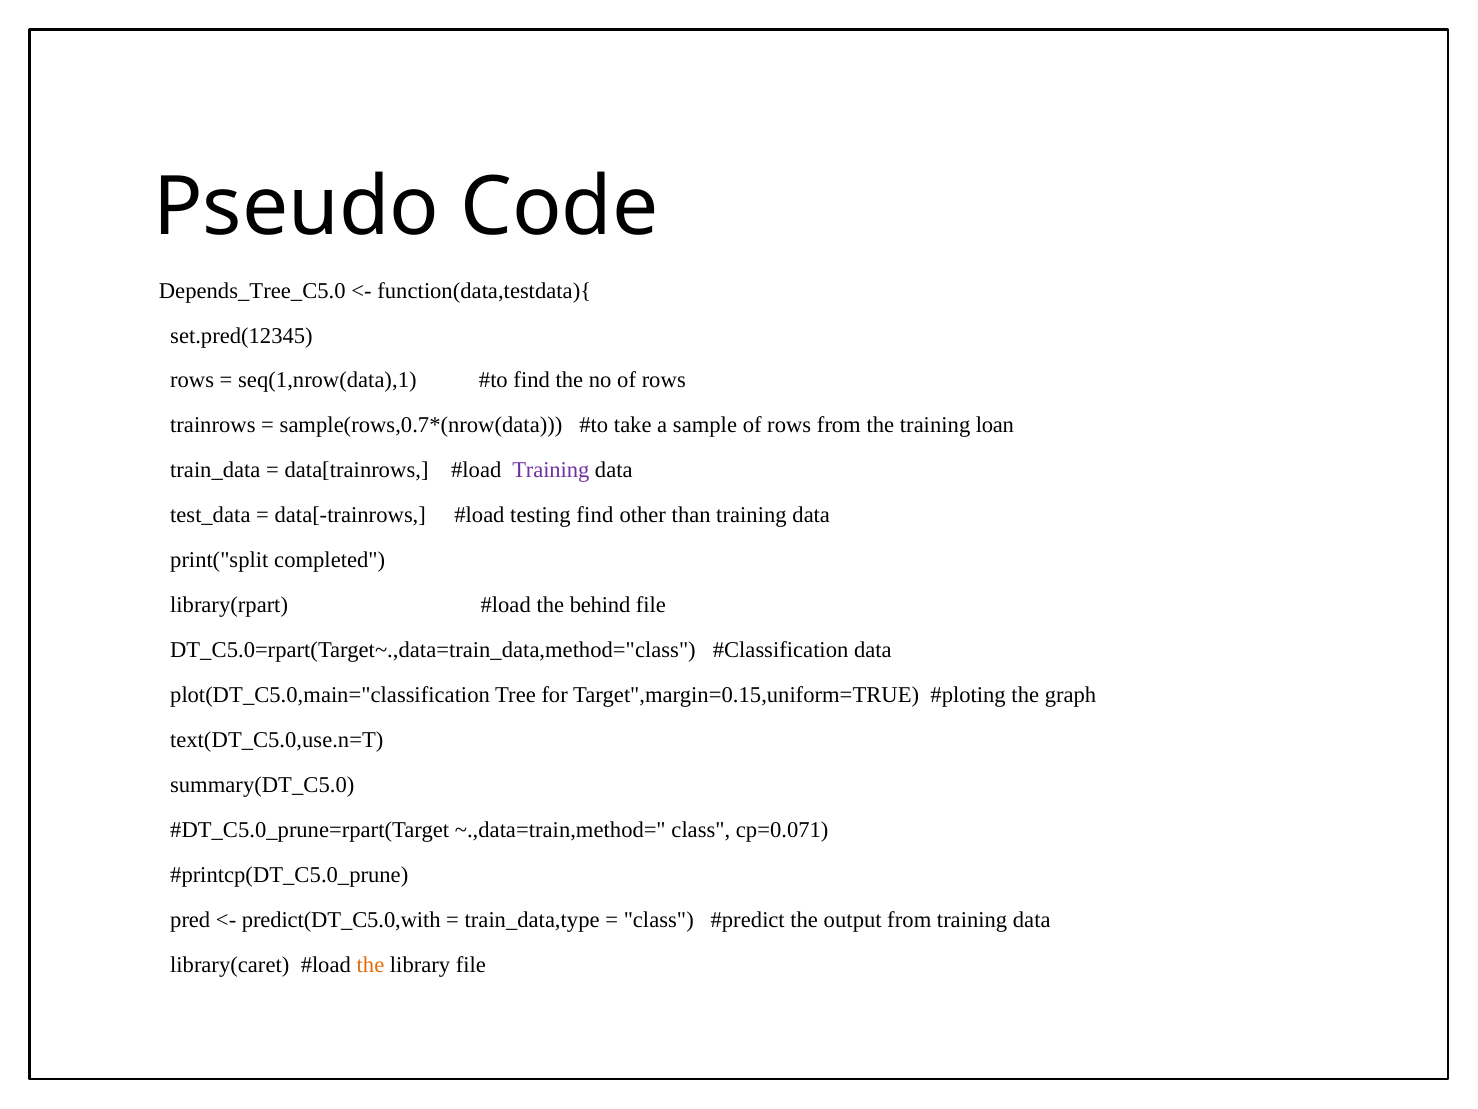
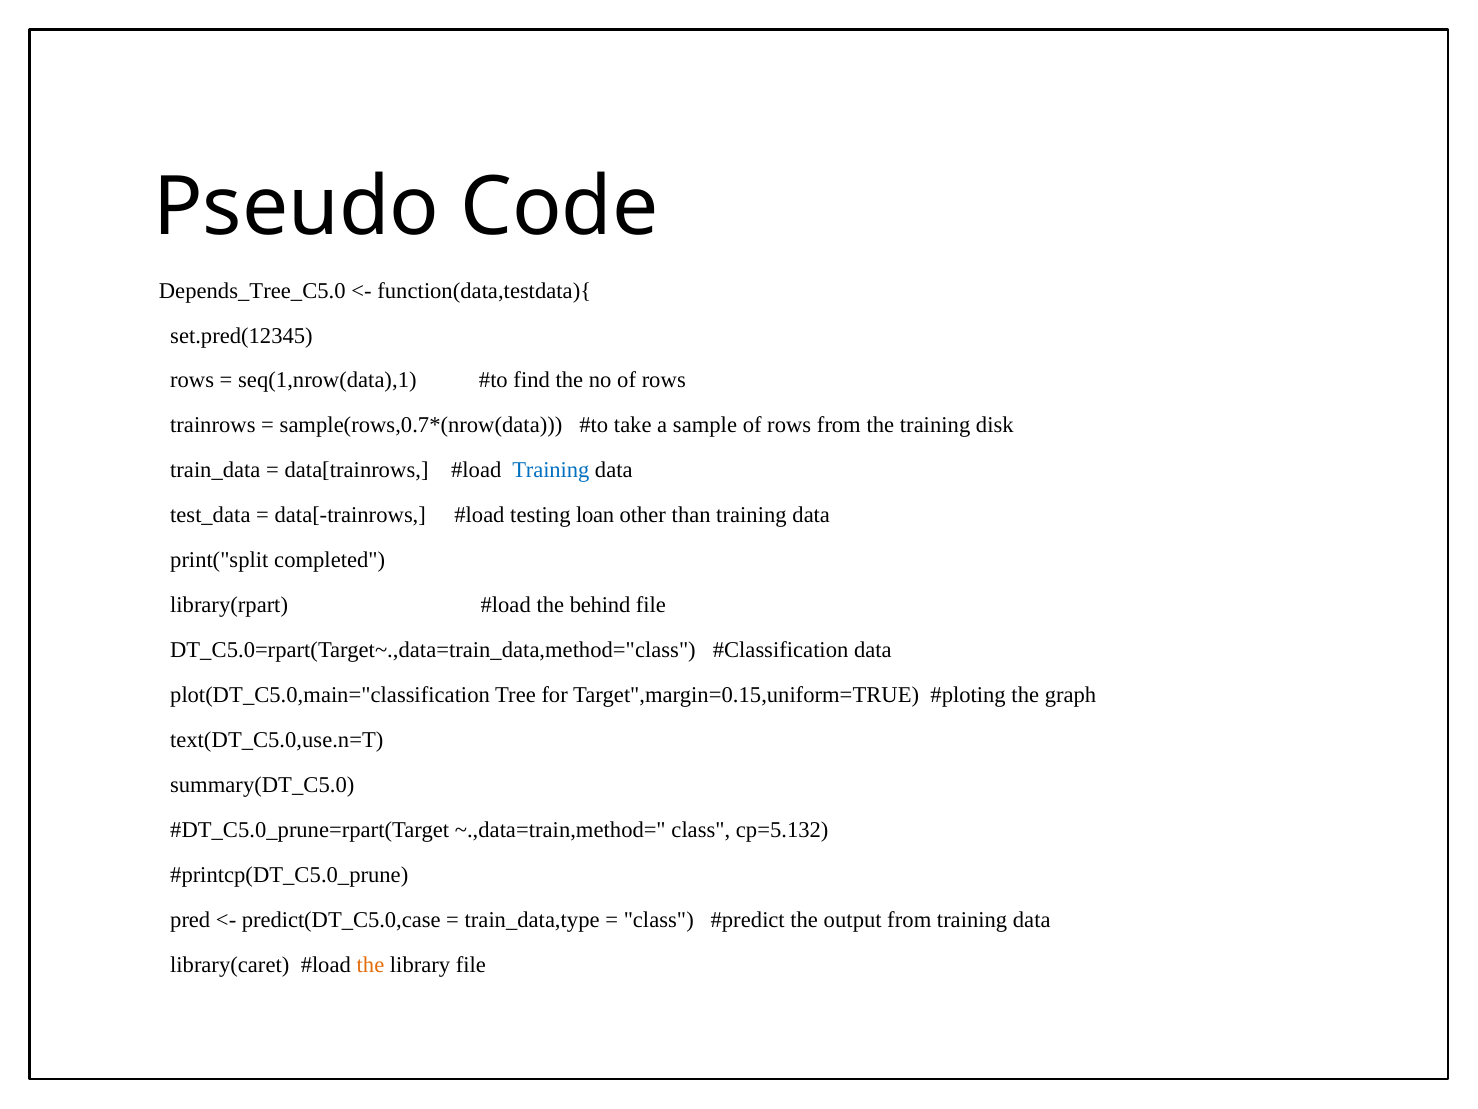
loan: loan -> disk
Training at (551, 470) colour: purple -> blue
testing find: find -> loan
cp=0.071: cp=0.071 -> cp=5.132
predict(DT_C5.0,with: predict(DT_C5.0,with -> predict(DT_C5.0,case
